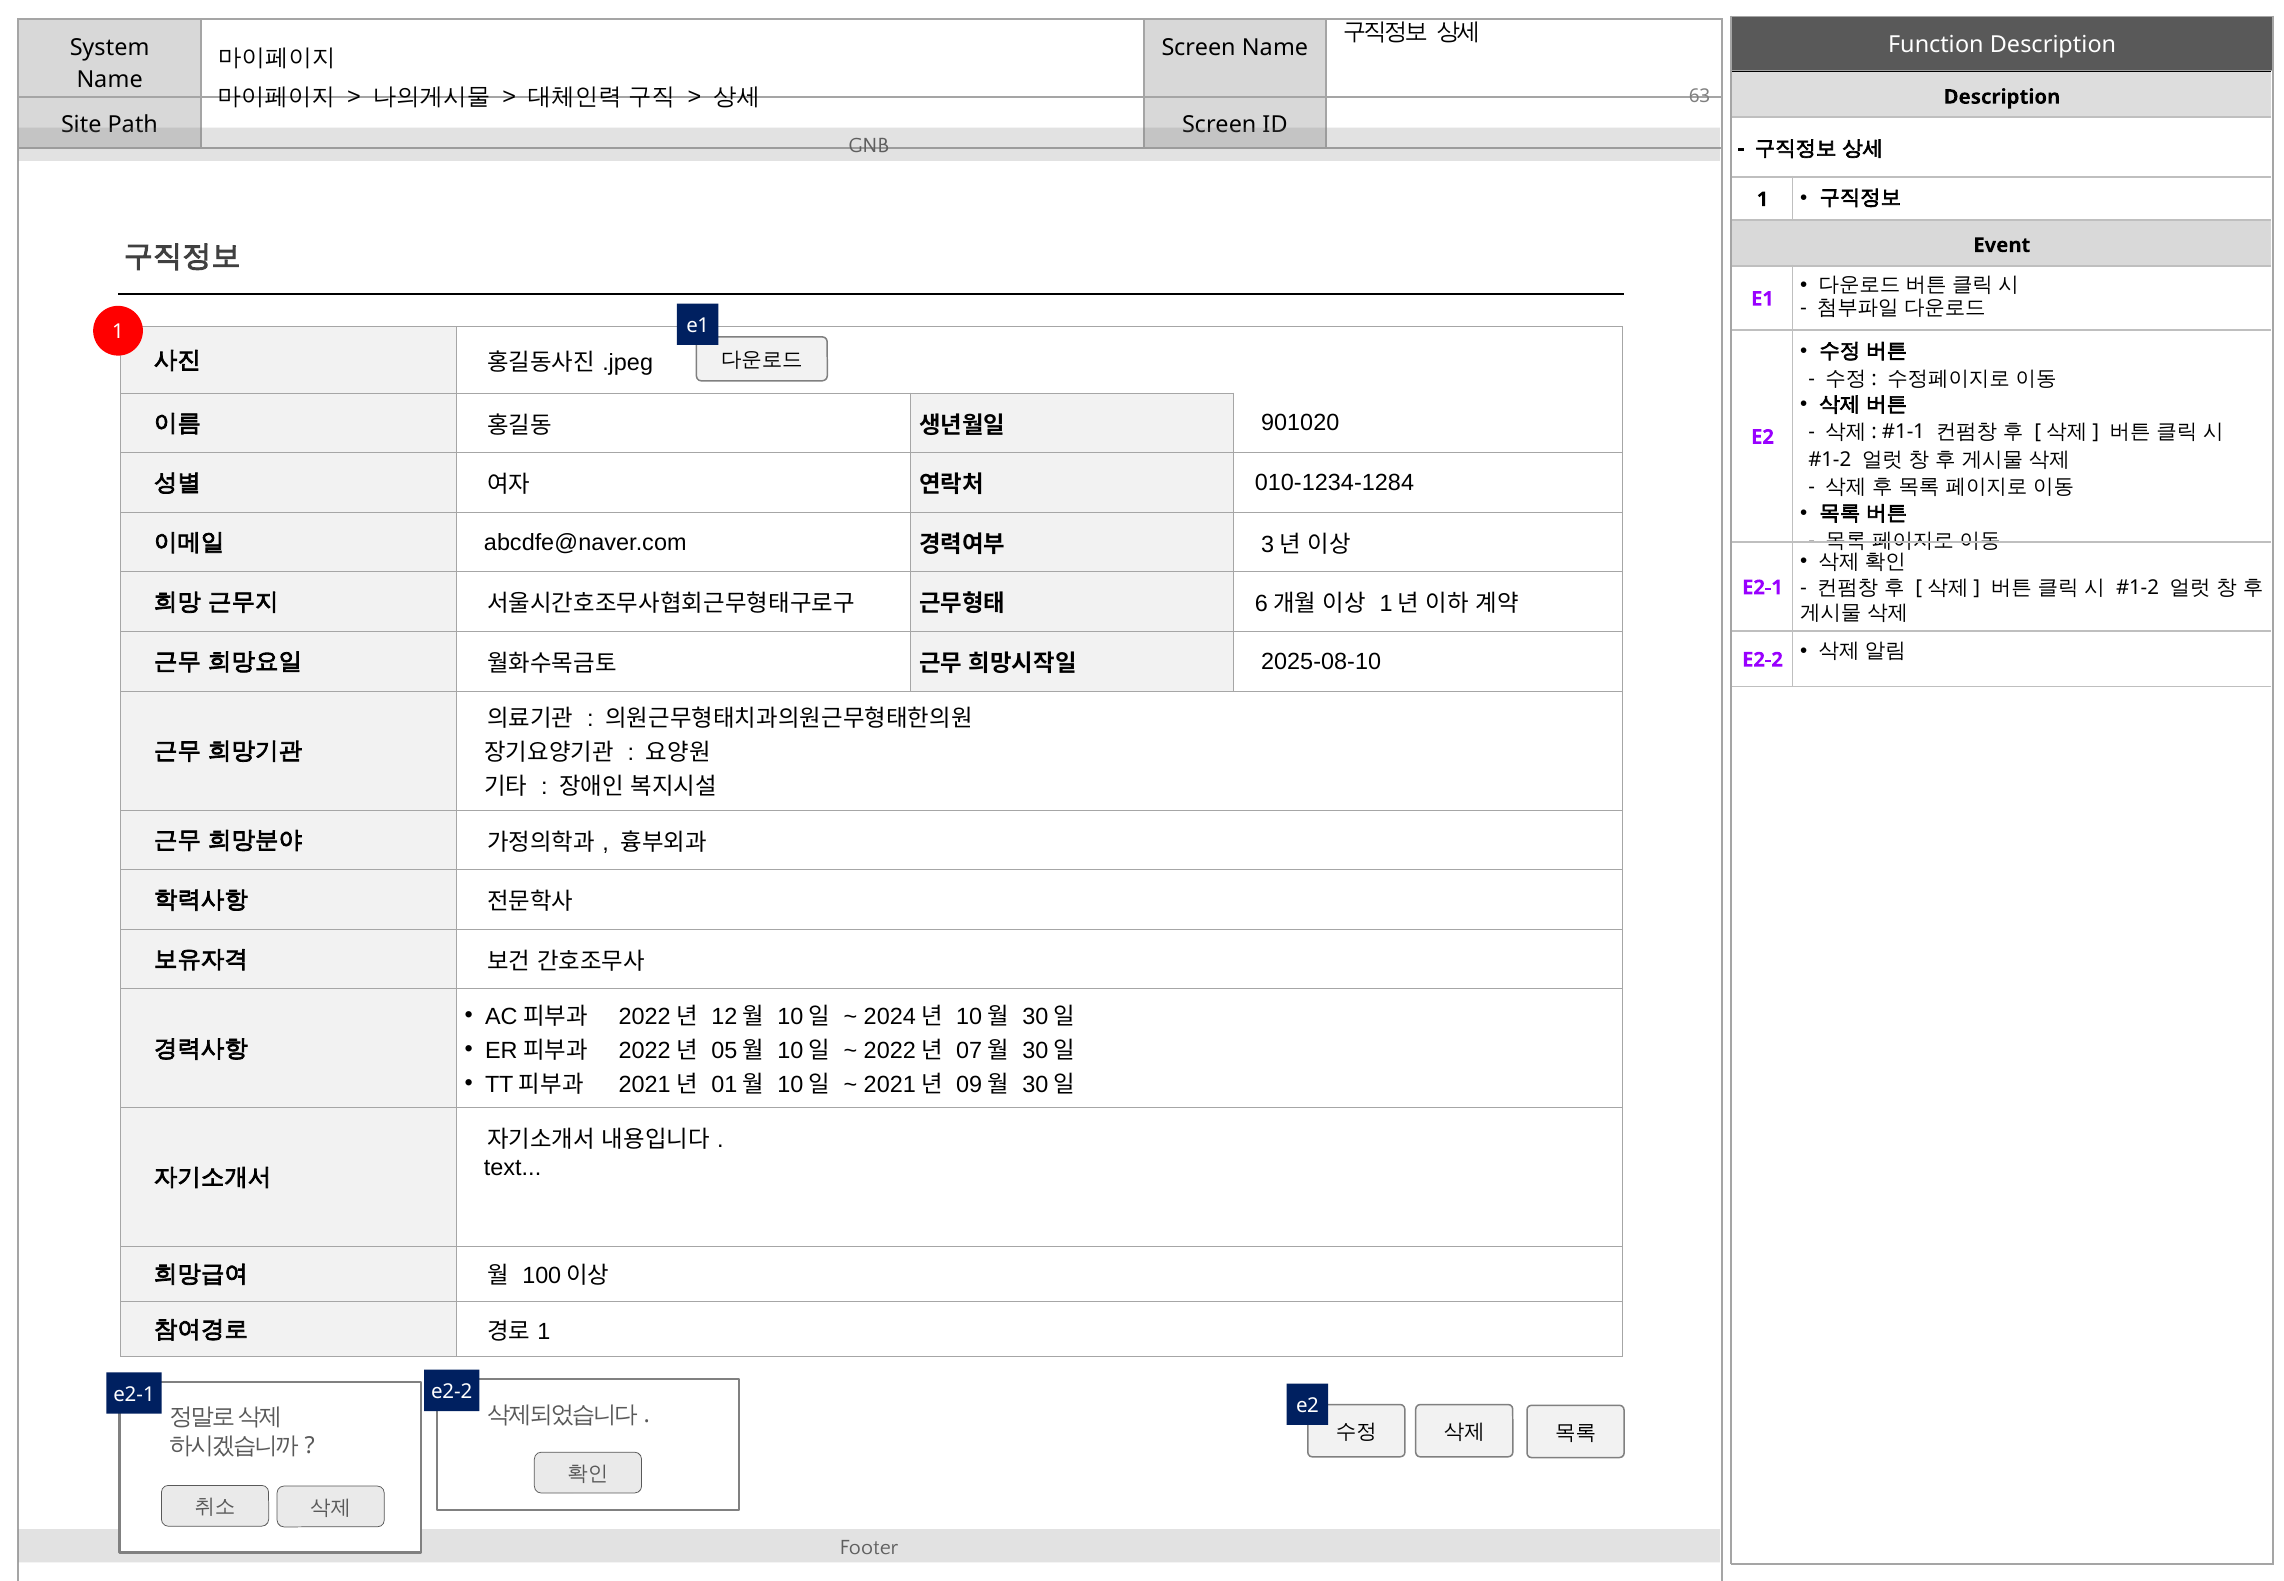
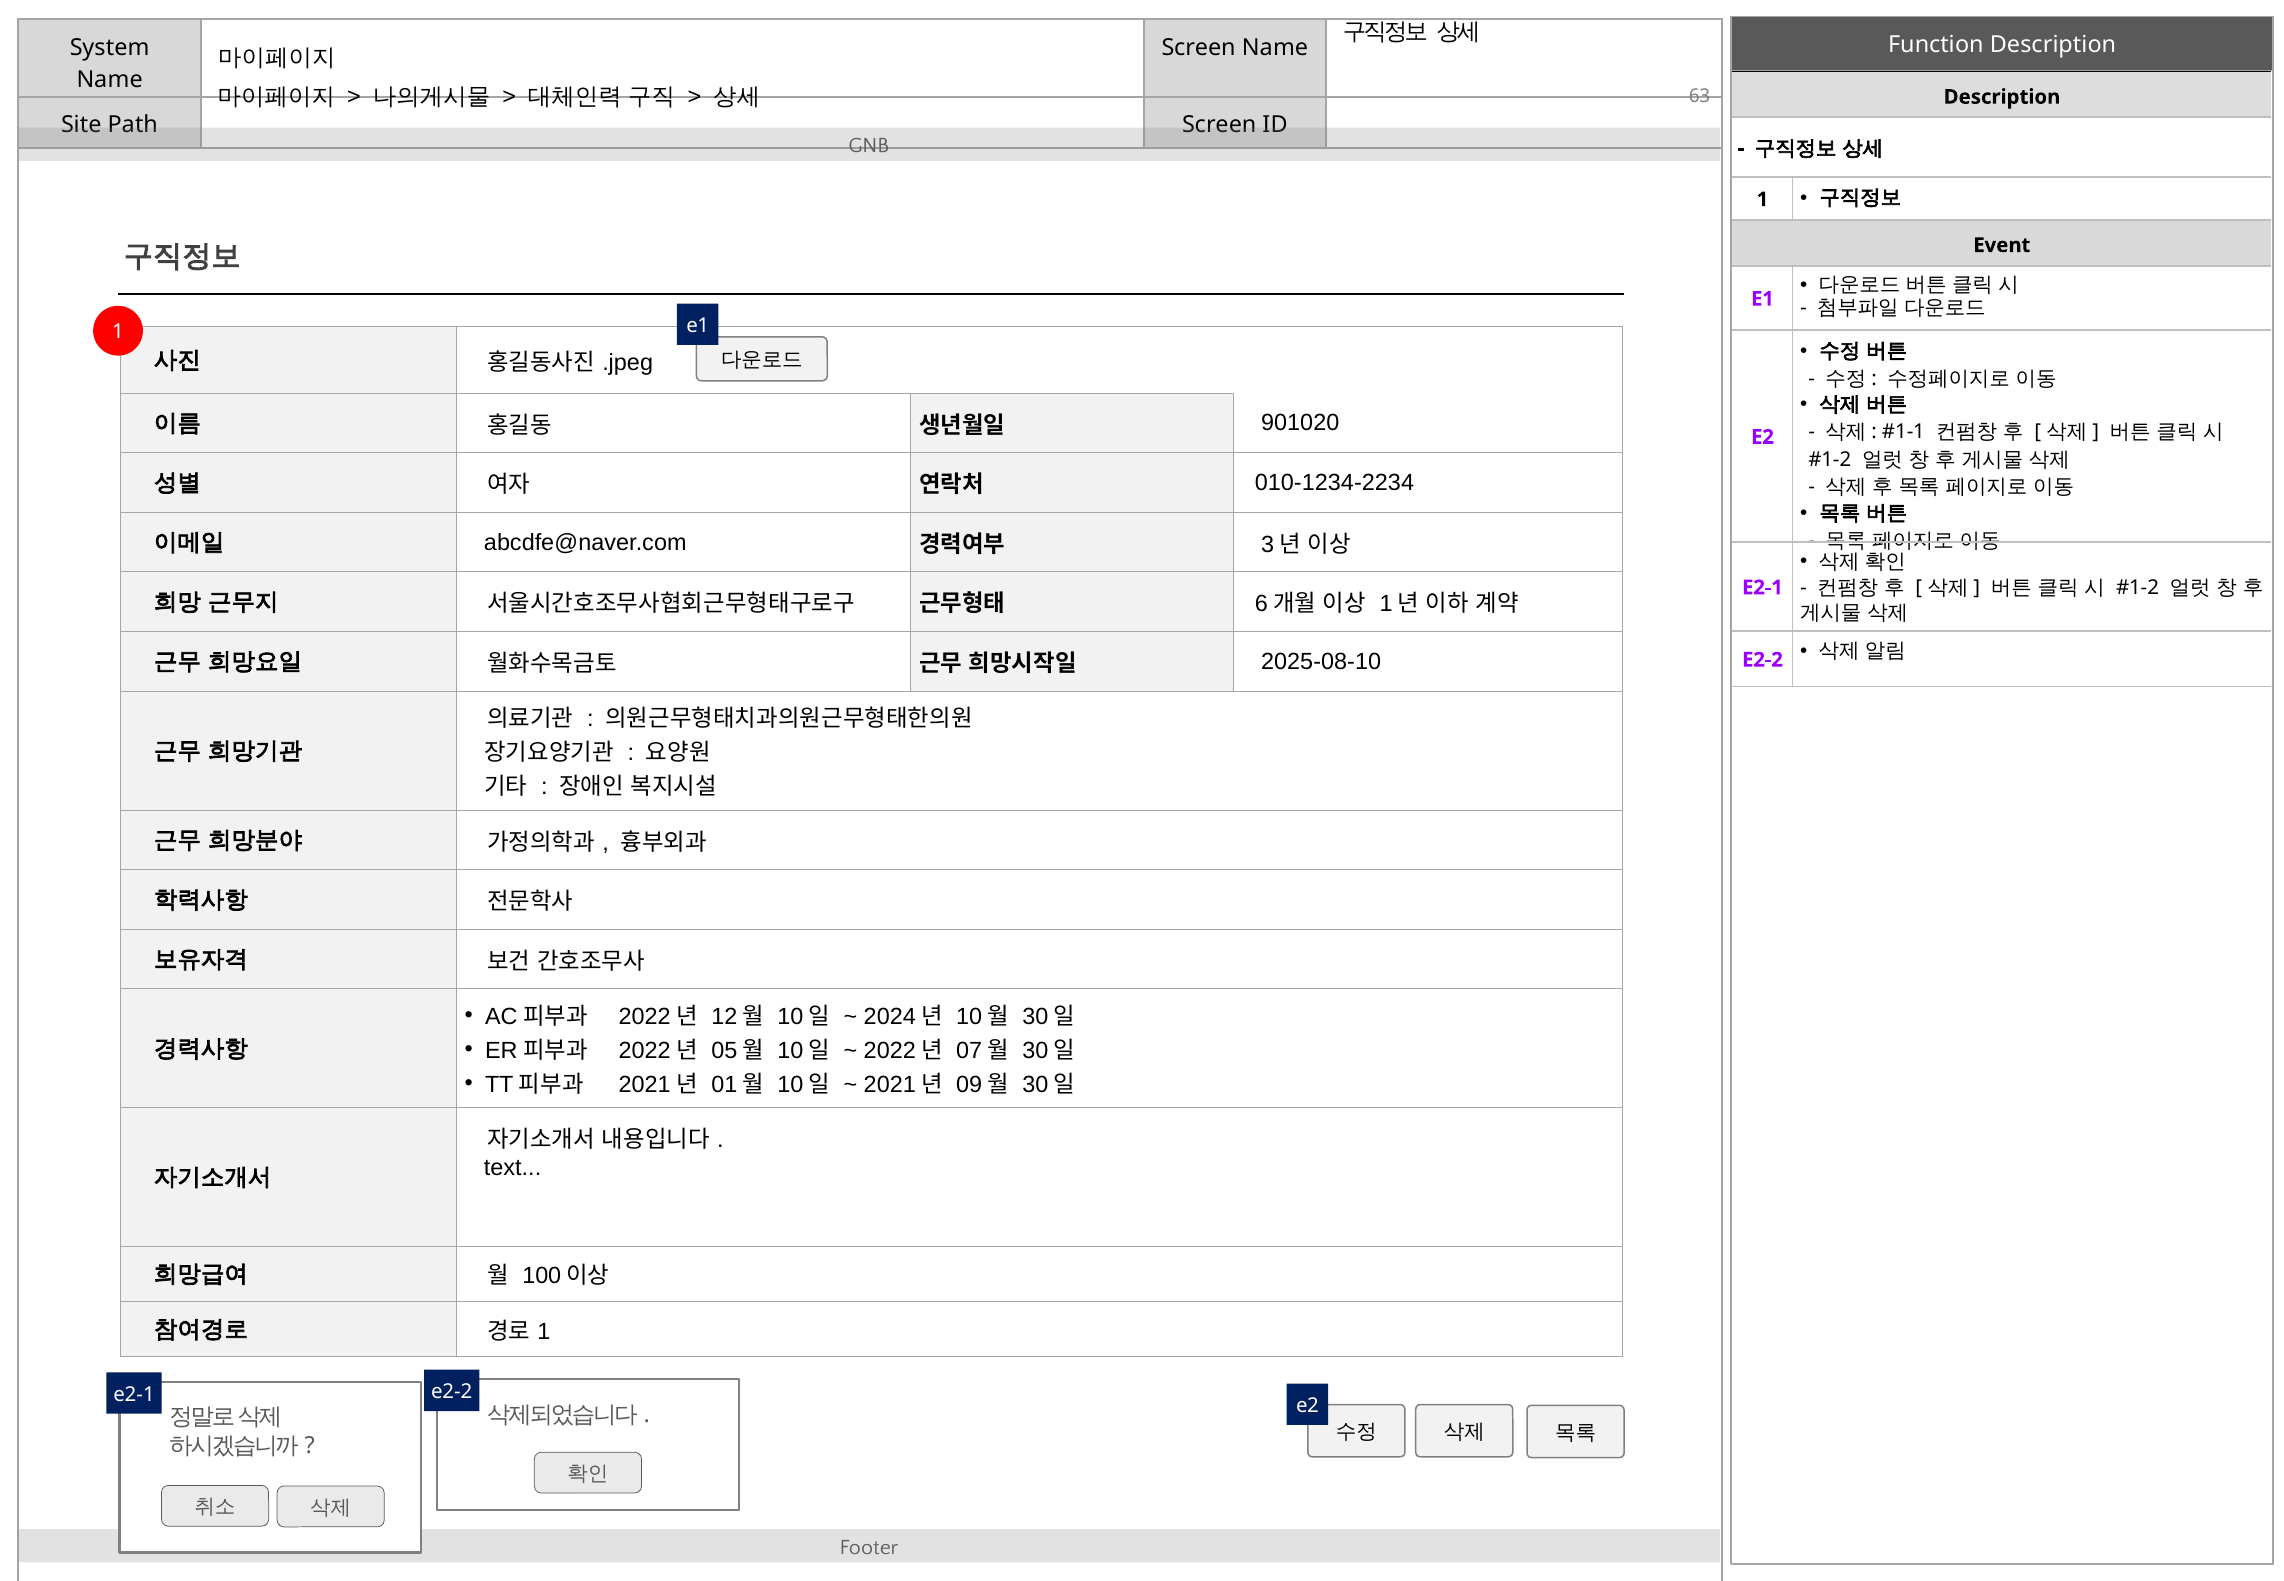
010-1234-1284: 010-1234-1284 -> 010-1234-2234
